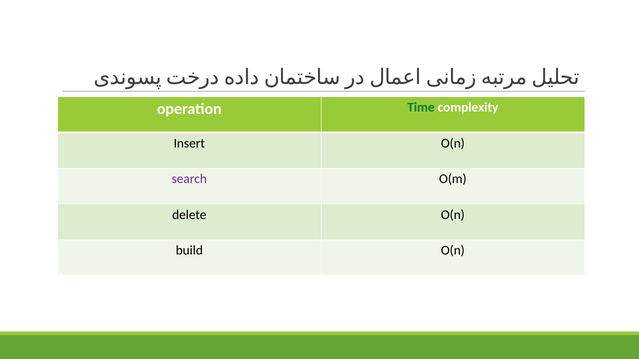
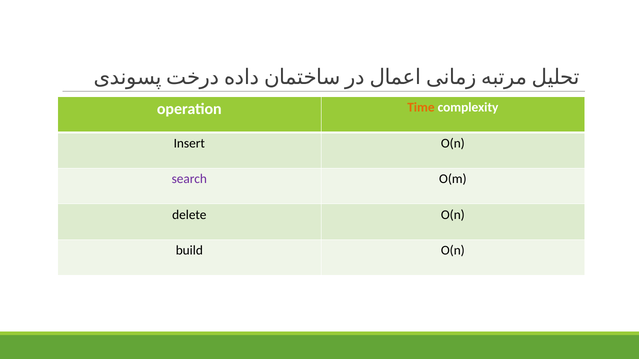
Time colour: green -> orange
